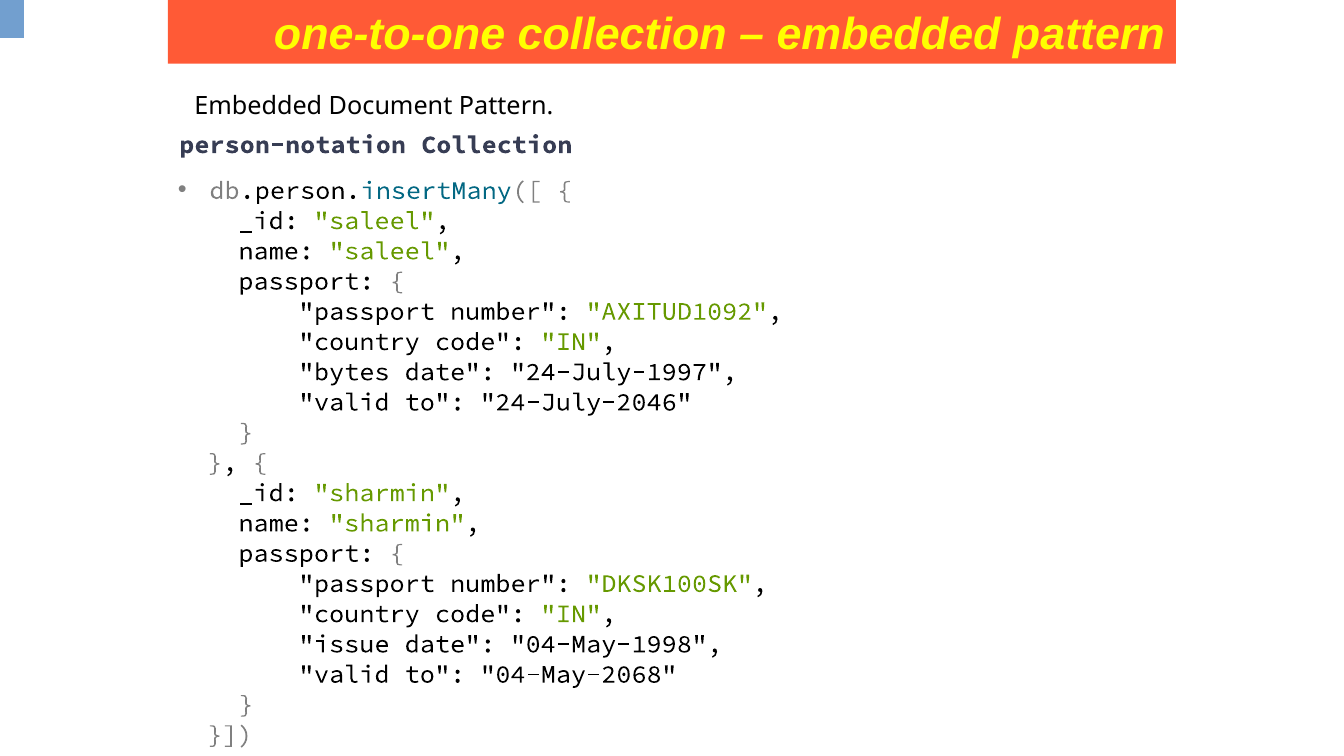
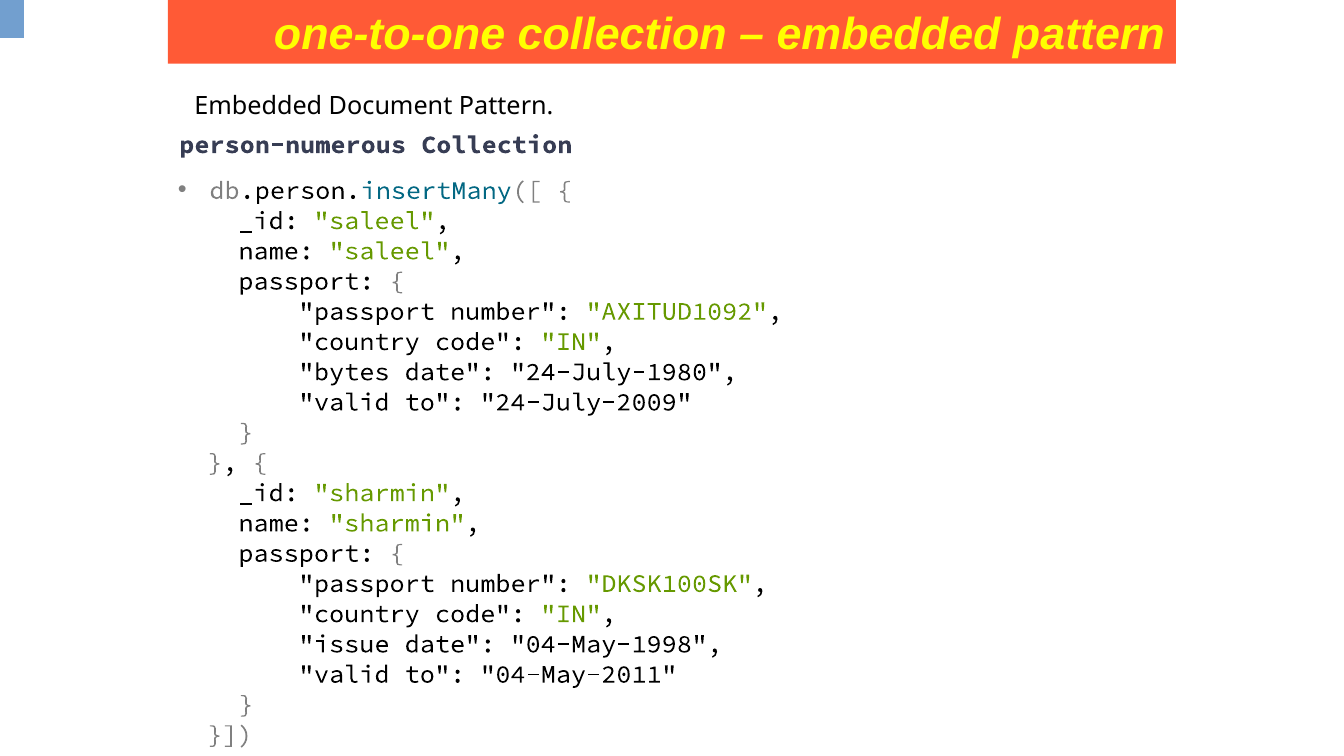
person-notation: person-notation -> person-numerous
24-July-1997: 24-July-1997 -> 24-July-1980
24-July-2046: 24-July-2046 -> 24-July-2009
04-May-2068: 04-May-2068 -> 04-May-2011
